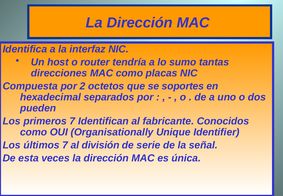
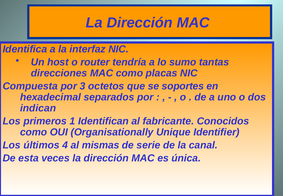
2: 2 -> 3
pueden: pueden -> indican
primeros 7: 7 -> 1
últimos 7: 7 -> 4
división: división -> mismas
señal: señal -> canal
